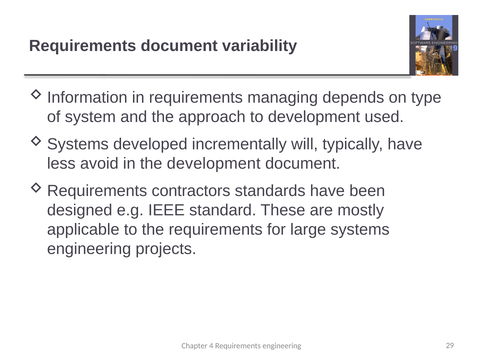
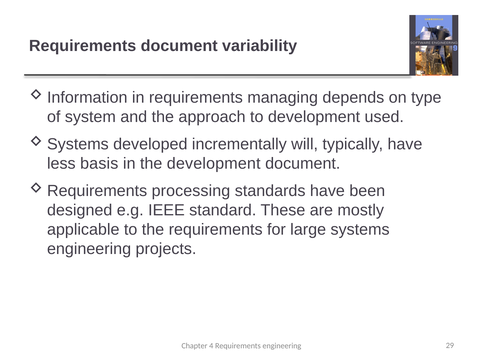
avoid: avoid -> basis
contractors: contractors -> processing
